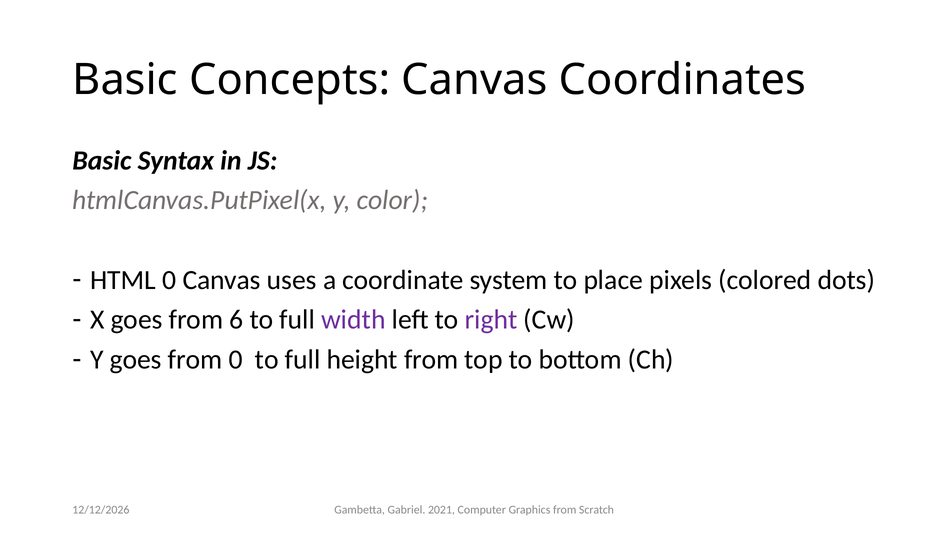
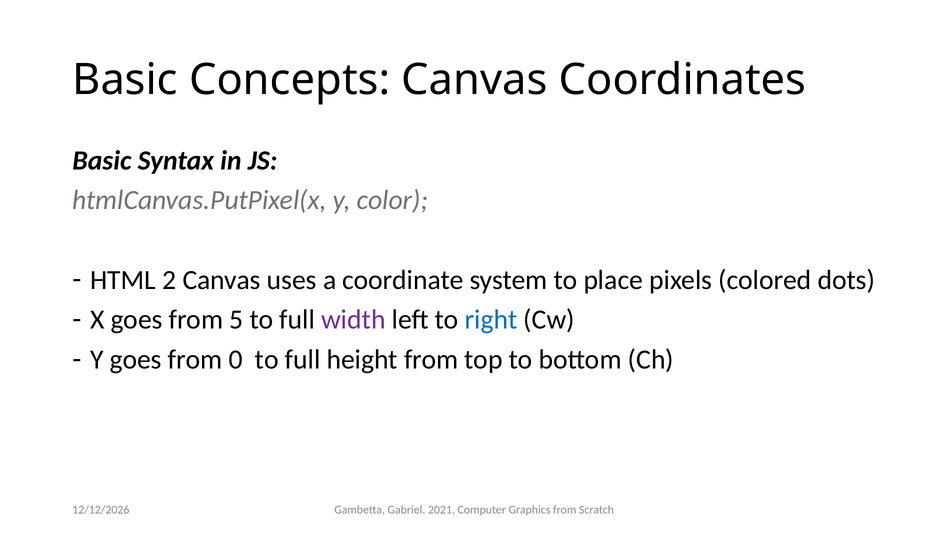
HTML 0: 0 -> 2
6: 6 -> 5
right colour: purple -> blue
